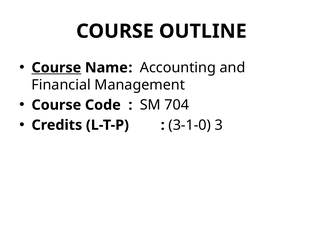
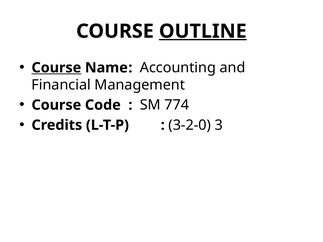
OUTLINE underline: none -> present
704: 704 -> 774
3-1-0: 3-1-0 -> 3-2-0
